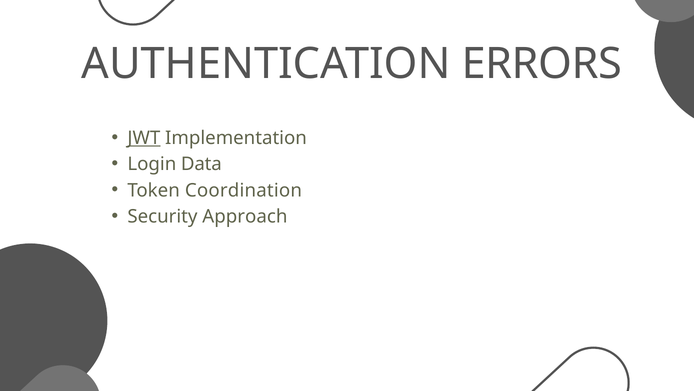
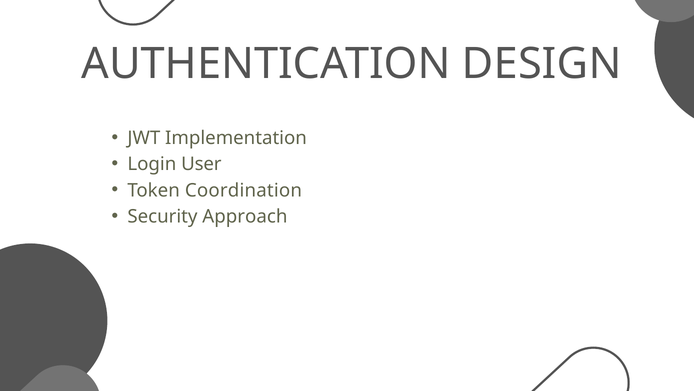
ERRORS: ERRORS -> DESIGN
JWT underline: present -> none
Data: Data -> User
